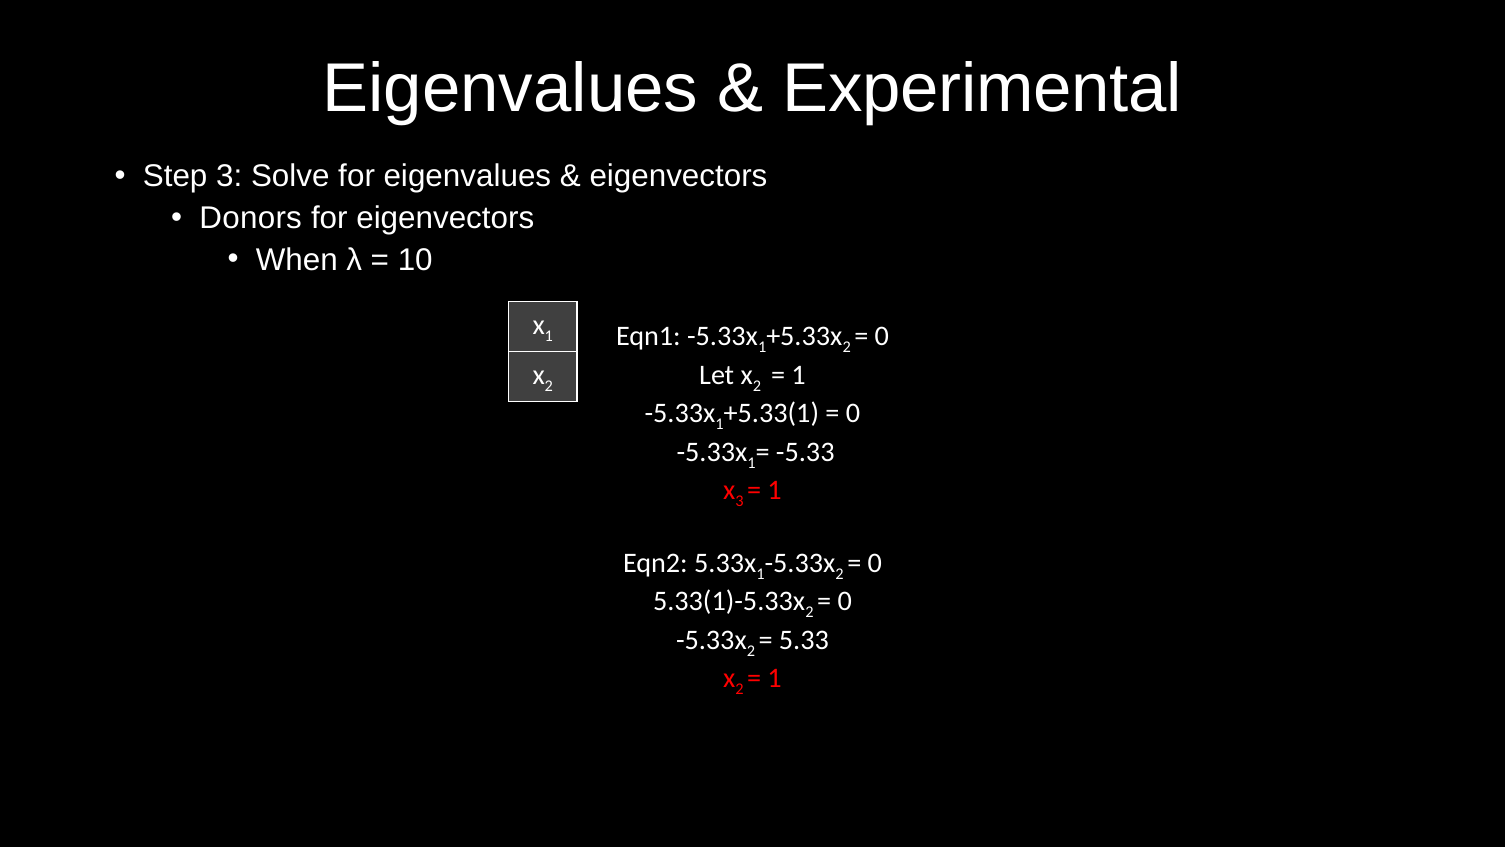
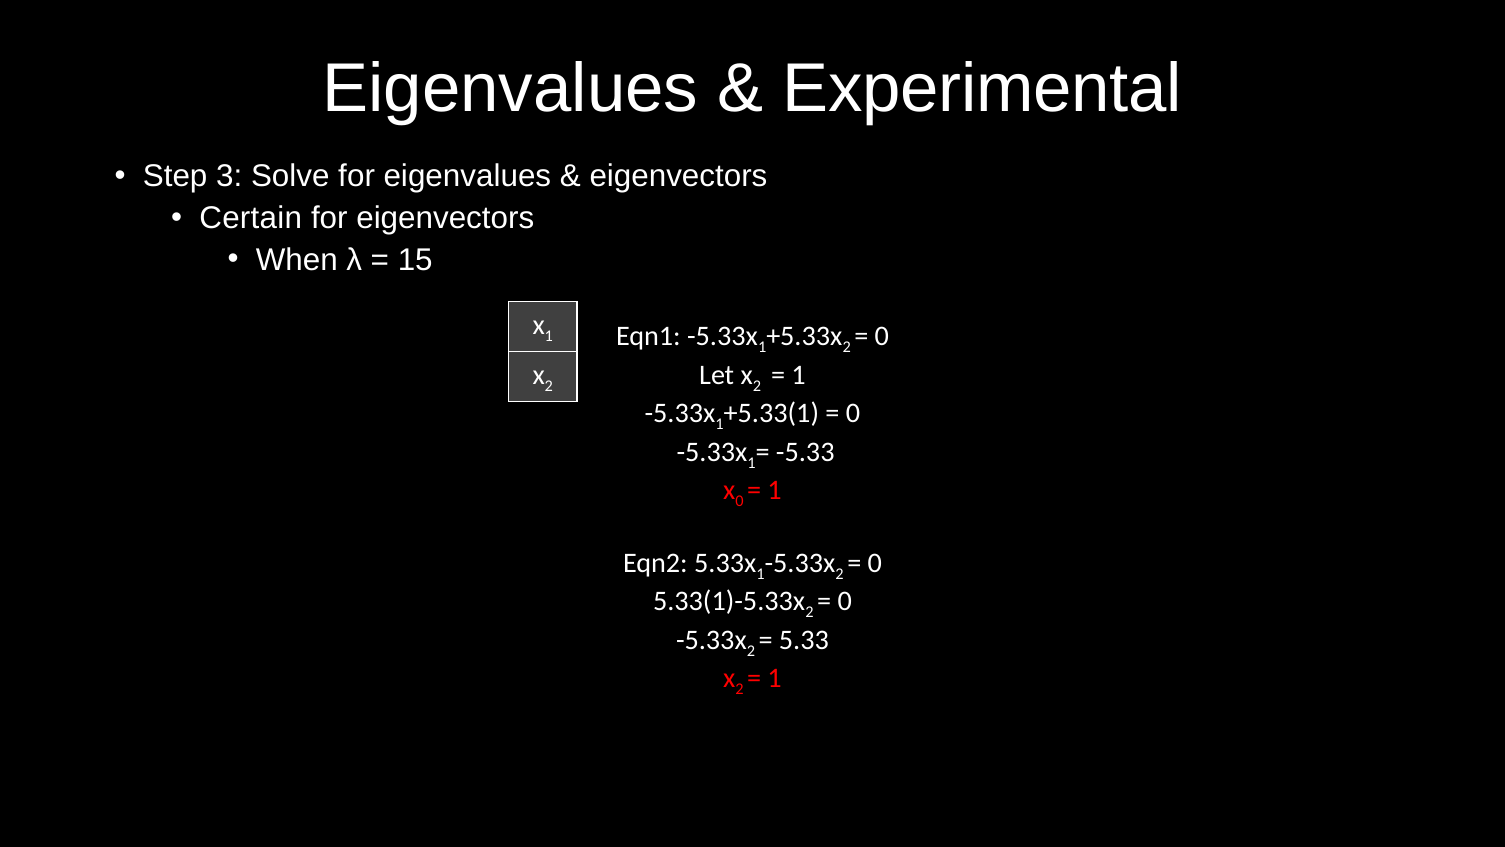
Donors: Donors -> Certain
10: 10 -> 15
3 at (739, 501): 3 -> 0
